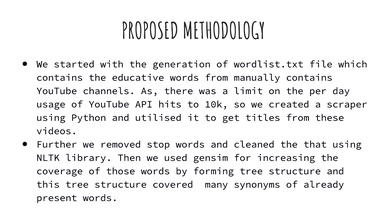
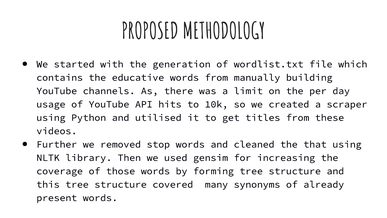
manually contains: contains -> building
